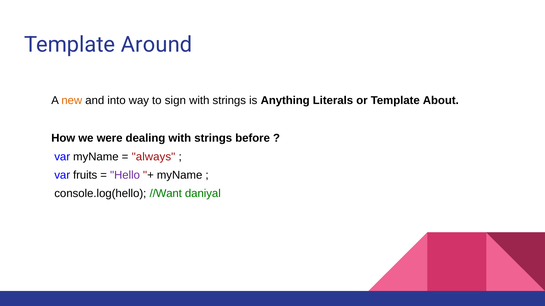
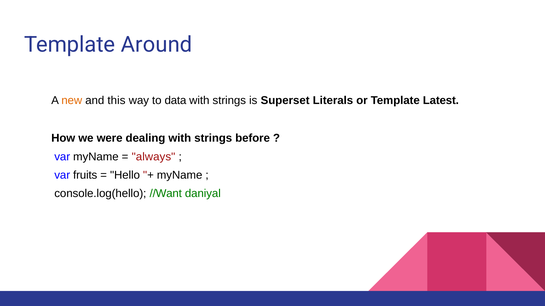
into: into -> this
sign: sign -> data
Anything: Anything -> Superset
About: About -> Latest
Hello colour: purple -> black
